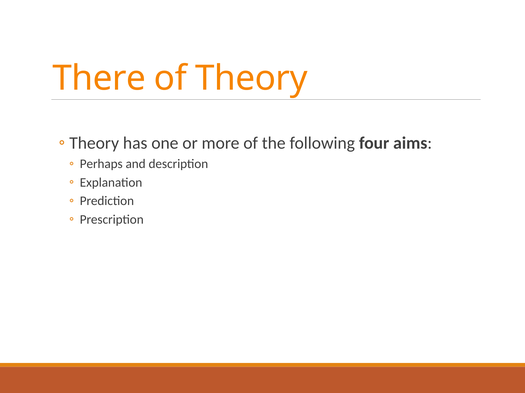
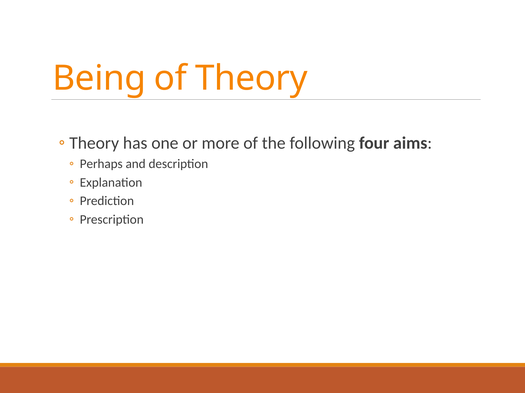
There: There -> Being
